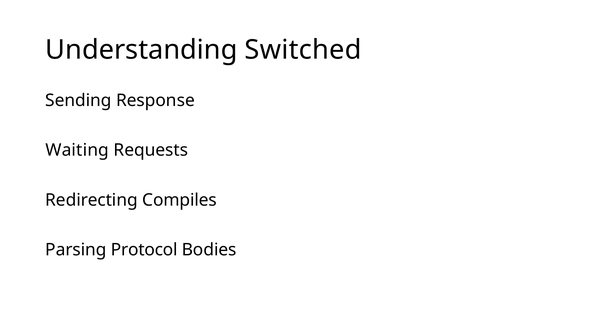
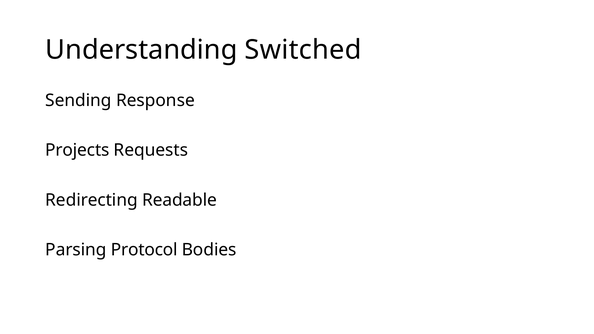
Waiting: Waiting -> Projects
Compiles: Compiles -> Readable
